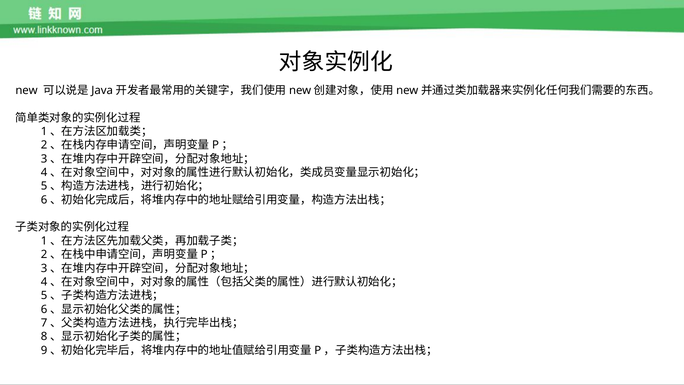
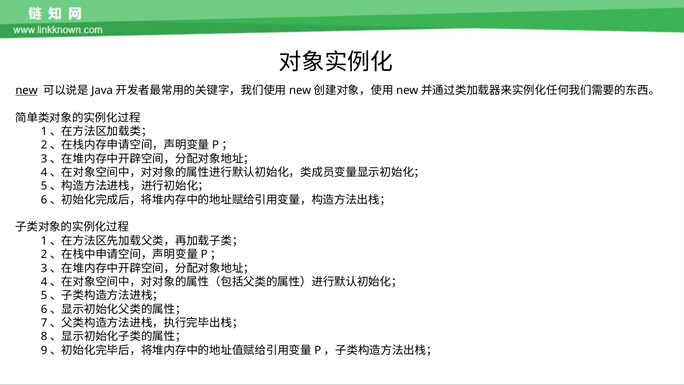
new underline: none -> present
